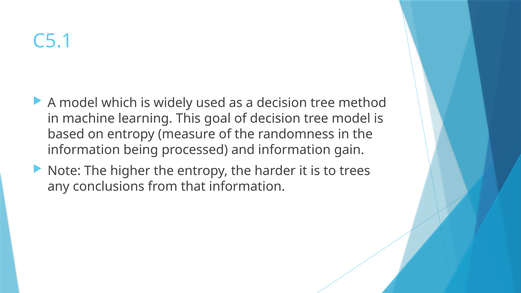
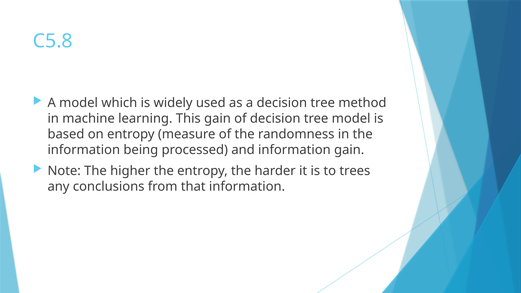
C5.1: C5.1 -> C5.8
This goal: goal -> gain
